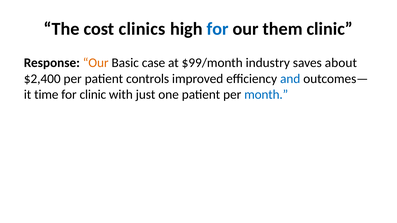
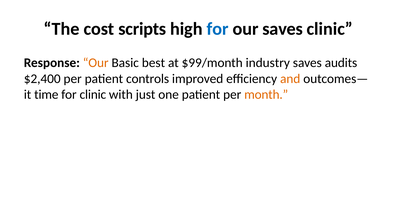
clinics: clinics -> scripts
our them: them -> saves
case: case -> best
about: about -> audits
and colour: blue -> orange
month colour: blue -> orange
